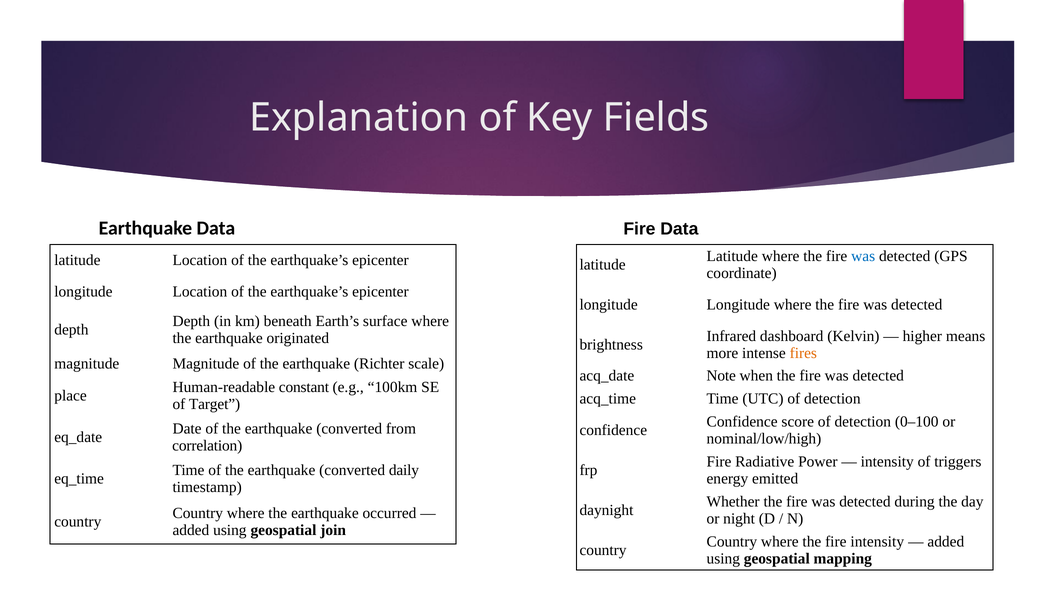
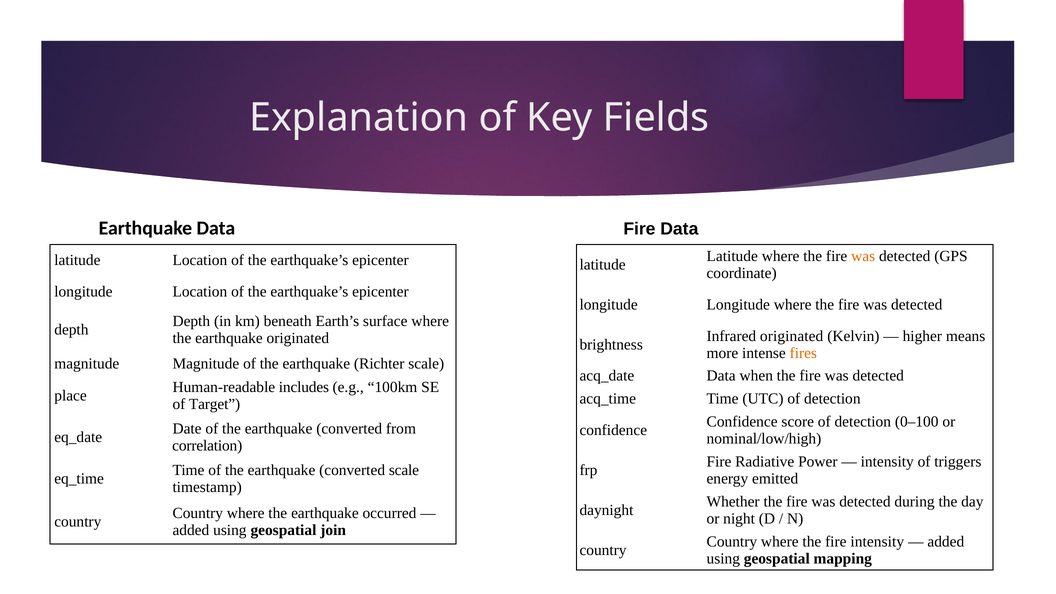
was at (863, 256) colour: blue -> orange
Infrared dashboard: dashboard -> originated
Note at (721, 376): Note -> Data
constant: constant -> includes
converted daily: daily -> scale
